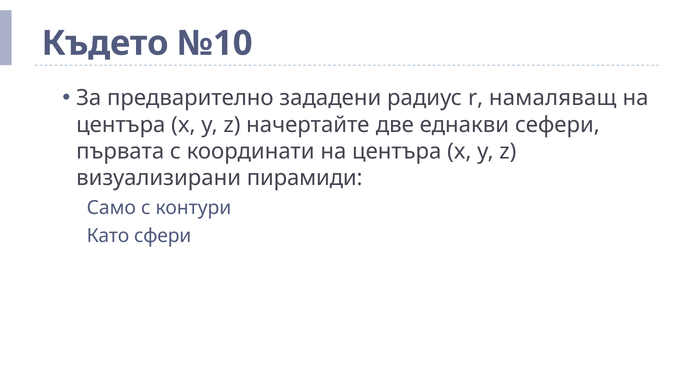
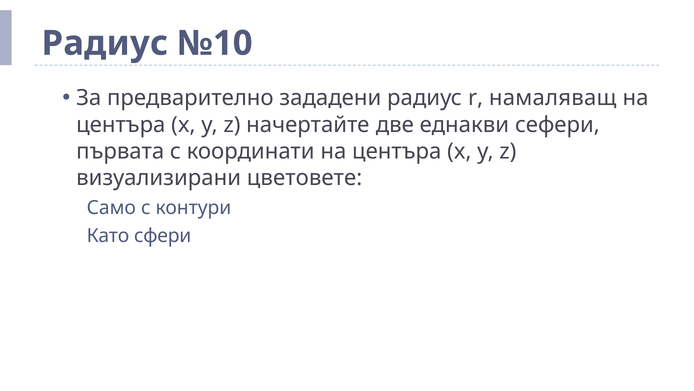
Където at (105, 43): Където -> Радиус
пирамиди: пирамиди -> цветовете
